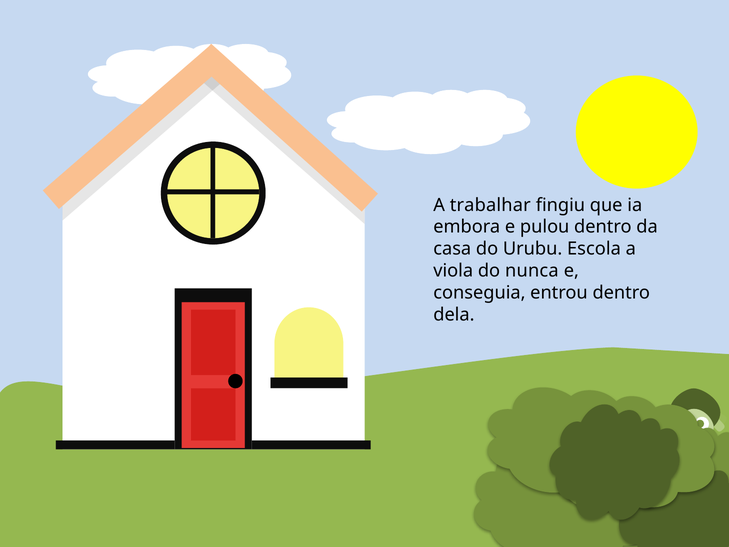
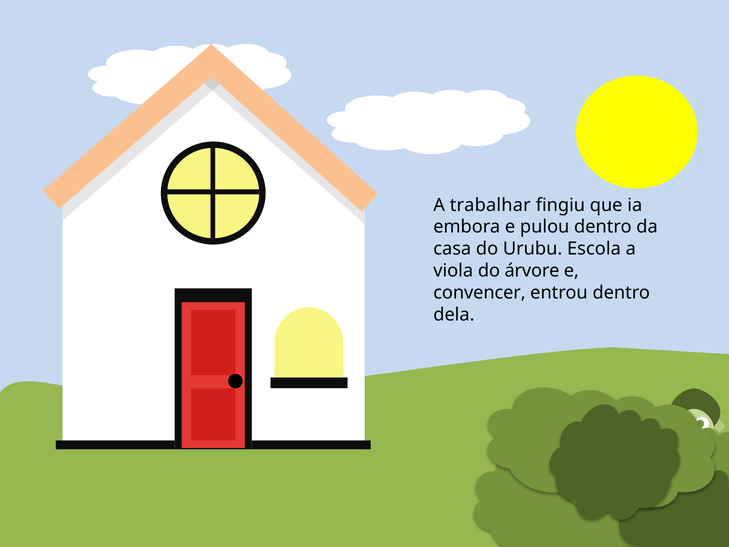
nunca: nunca -> árvore
conseguia: conseguia -> convencer
